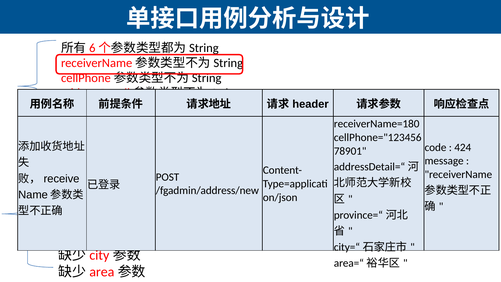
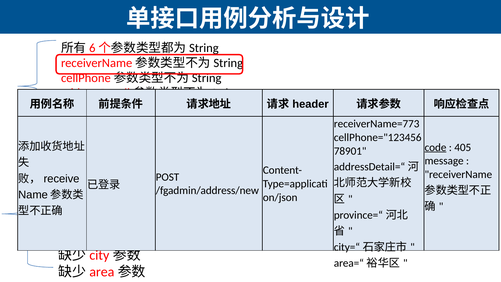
receiverName=180: receiverName=180 -> receiverName=773
code underline: none -> present
424: 424 -> 405
